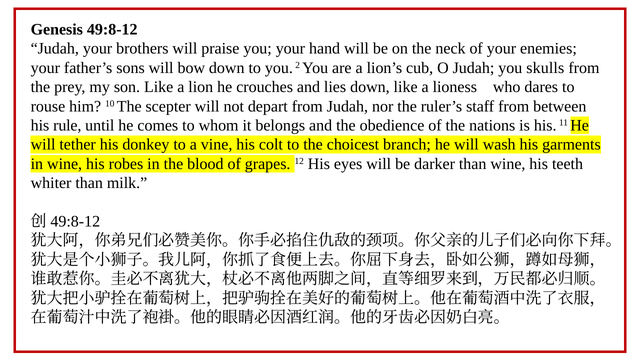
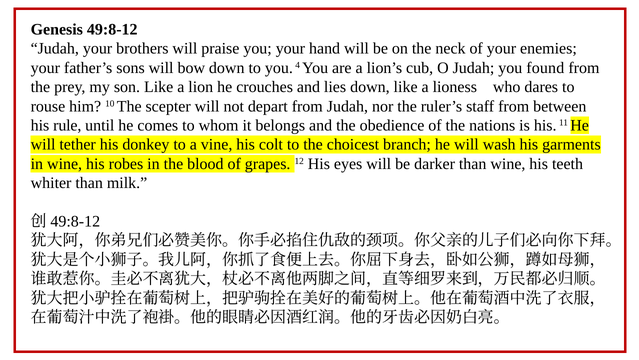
2: 2 -> 4
skulls: skulls -> found
